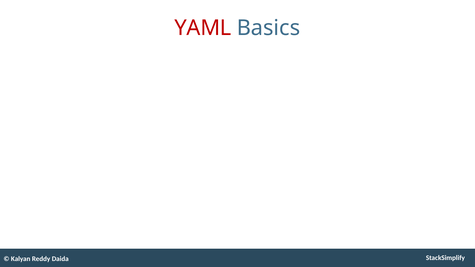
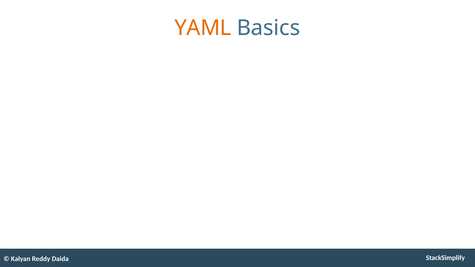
YAML colour: red -> orange
